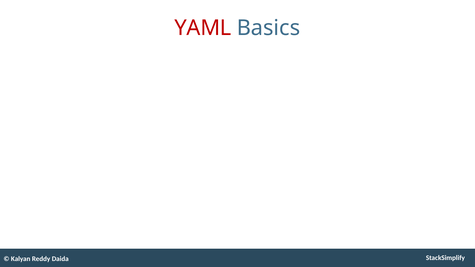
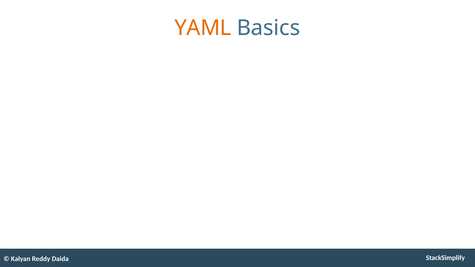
YAML colour: red -> orange
